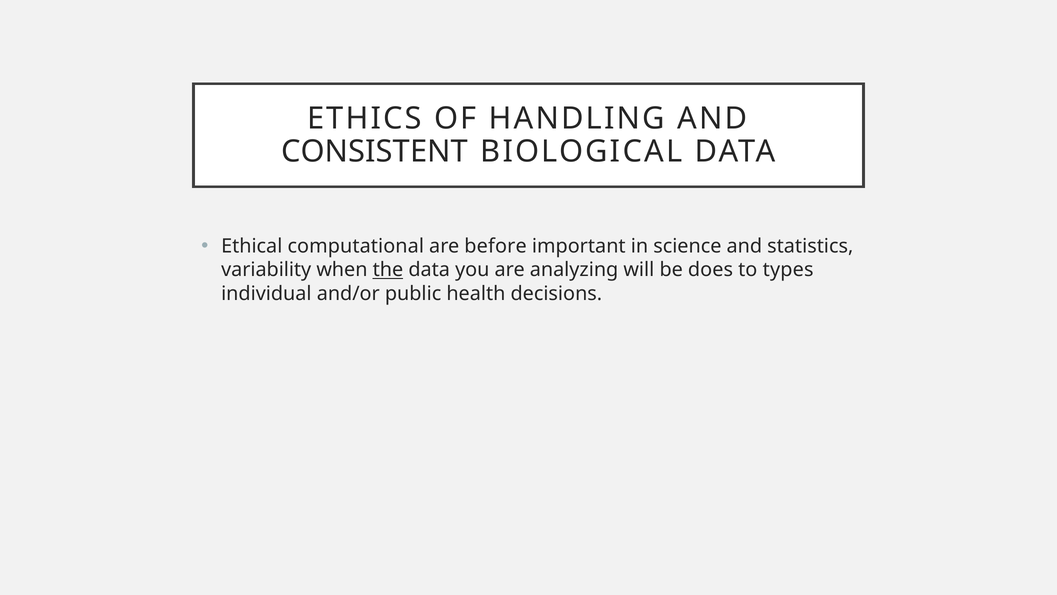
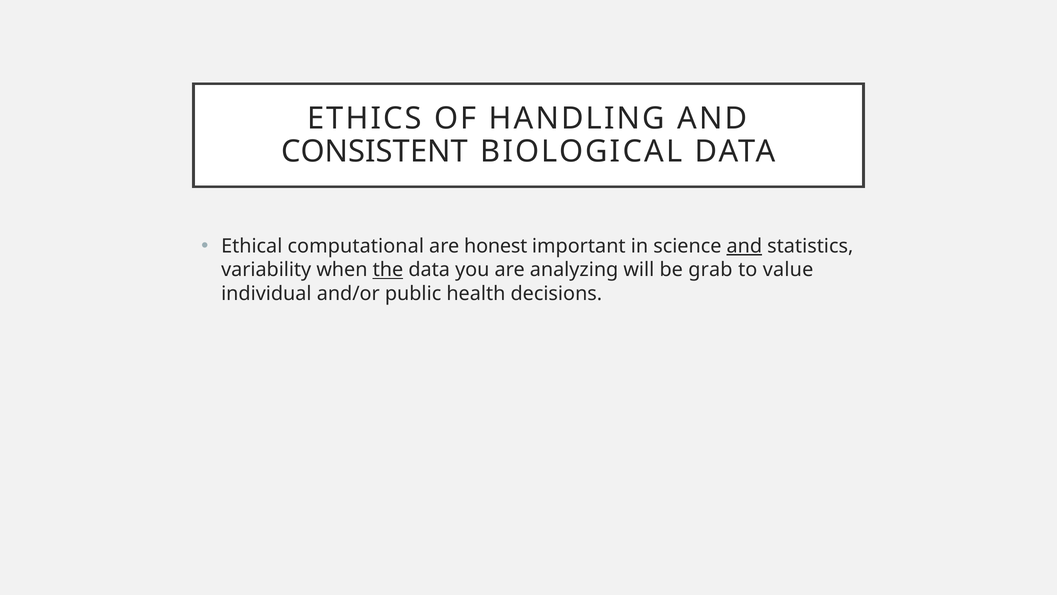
before: before -> honest
and at (744, 246) underline: none -> present
does: does -> grab
types: types -> value
